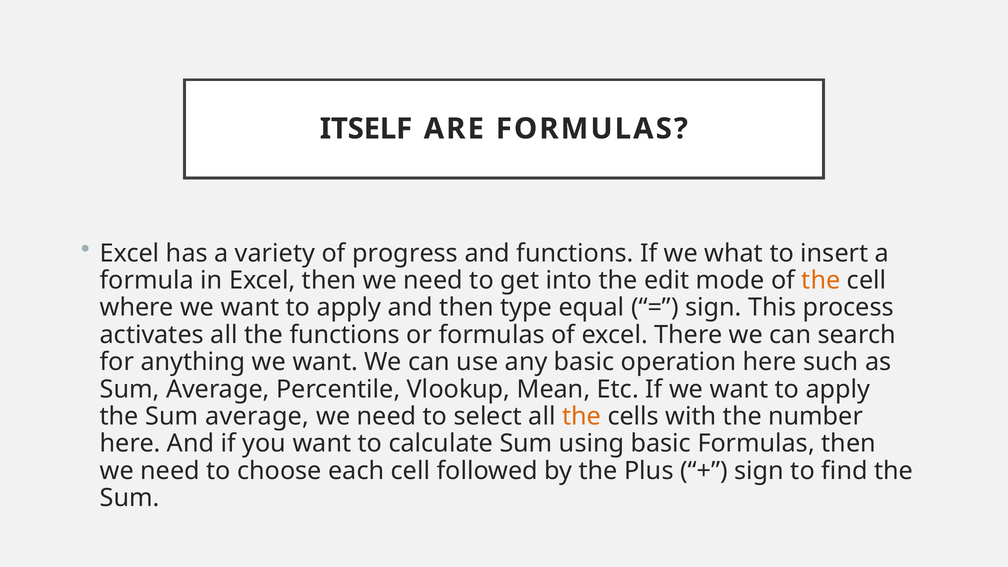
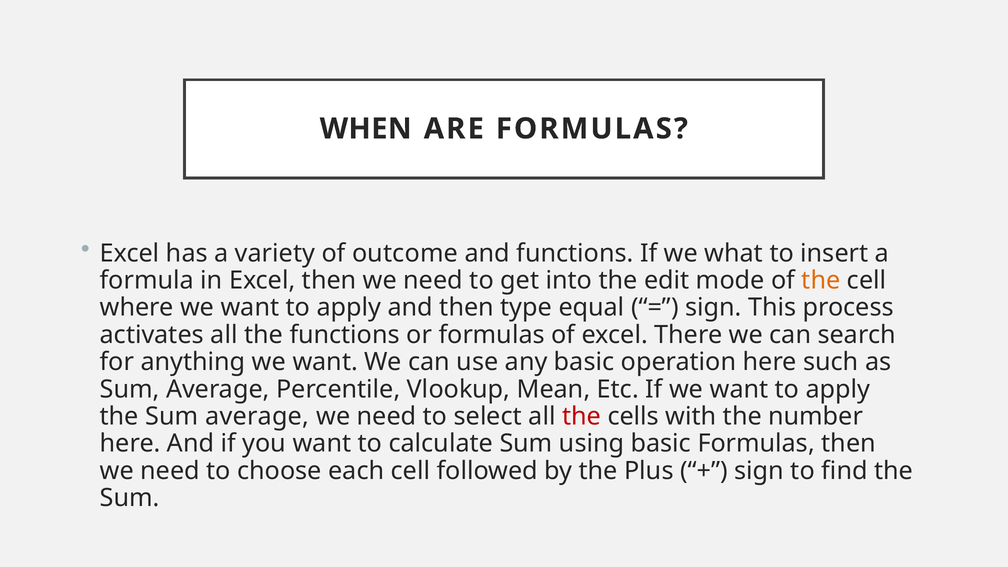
ITSELF: ITSELF -> WHEN
progress: progress -> outcome
the at (582, 416) colour: orange -> red
